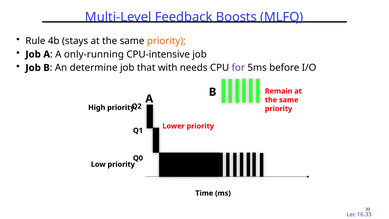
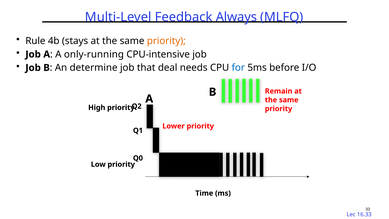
Boosts: Boosts -> Always
with: with -> deal
for colour: purple -> blue
